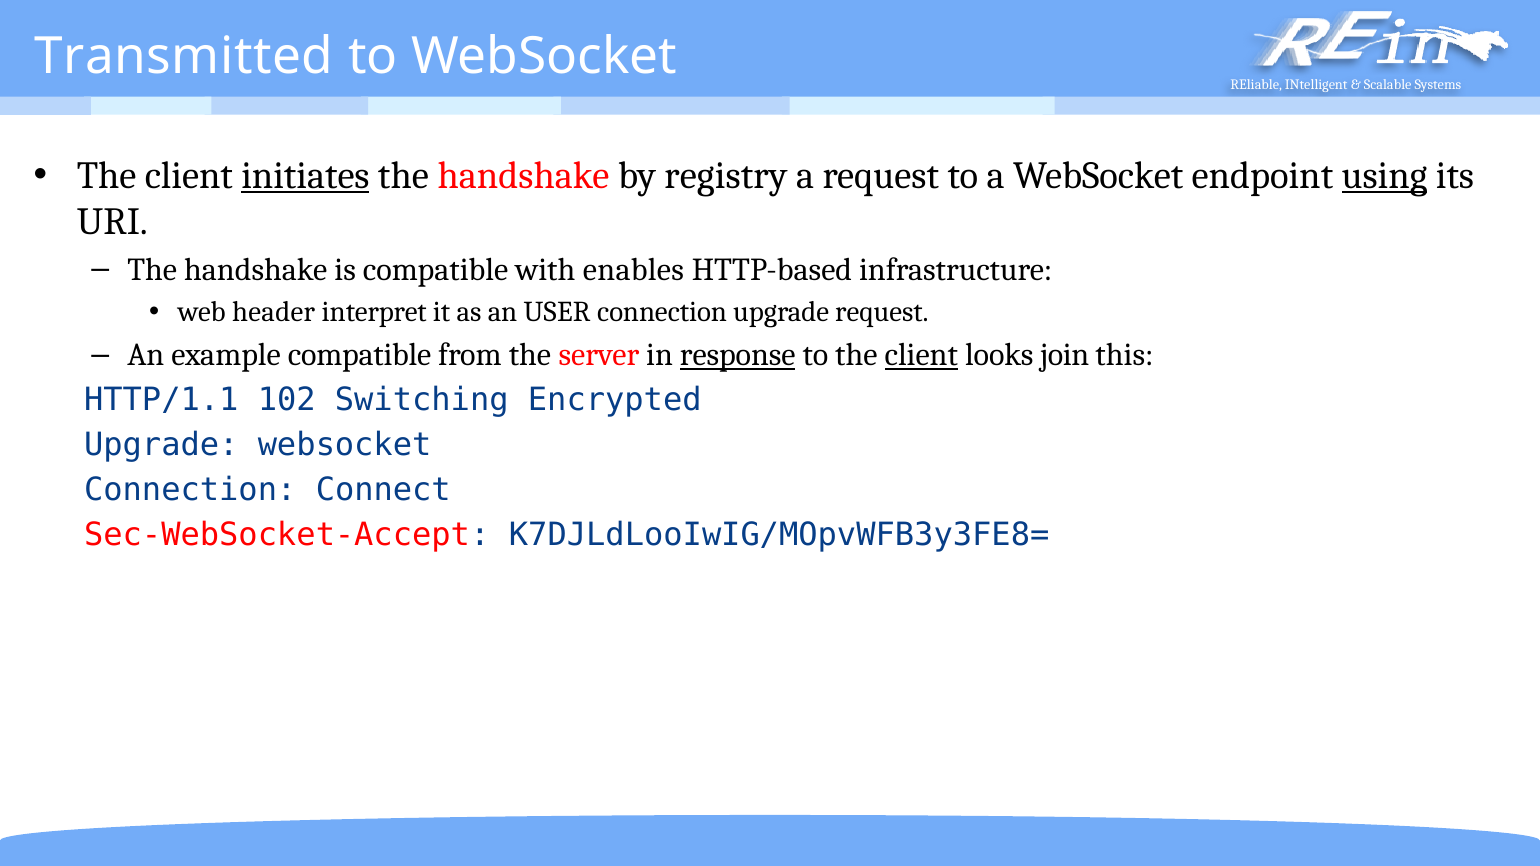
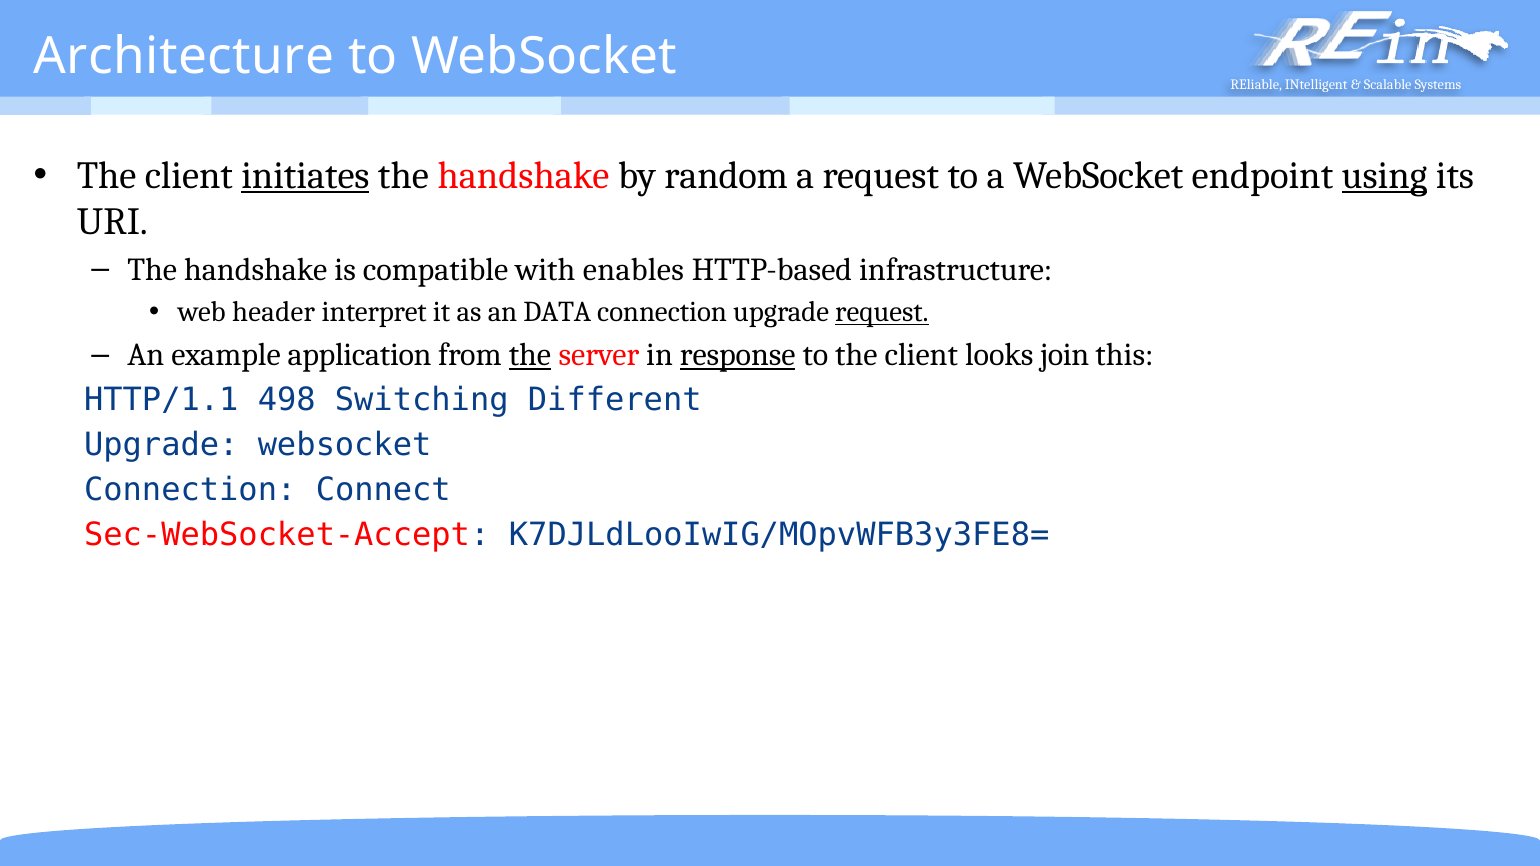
Transmitted: Transmitted -> Architecture
registry: registry -> random
USER: USER -> DATA
request at (882, 312) underline: none -> present
example compatible: compatible -> application
the at (530, 356) underline: none -> present
client at (921, 356) underline: present -> none
102: 102 -> 498
Encrypted: Encrypted -> Different
